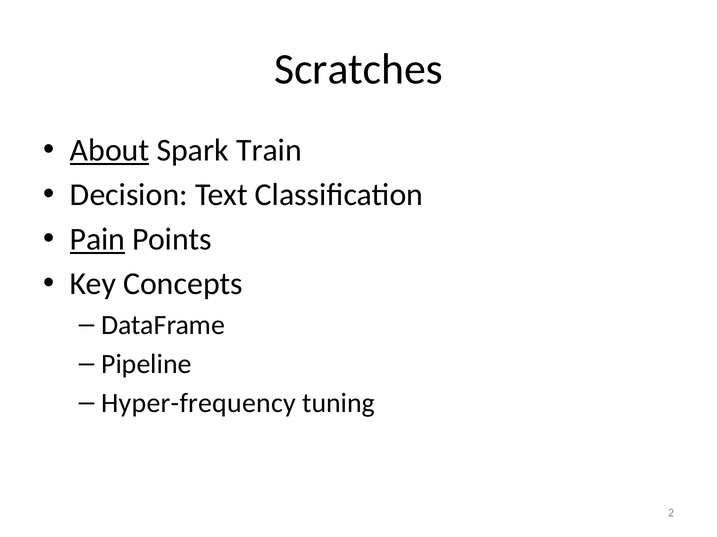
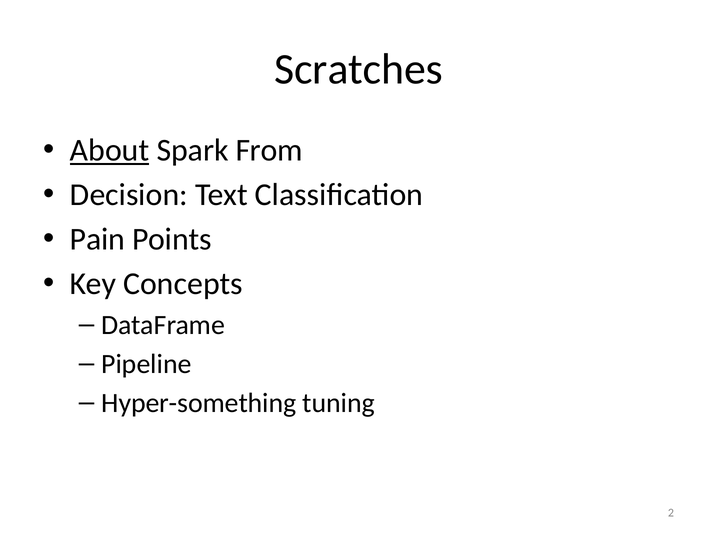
Train: Train -> From
Pain underline: present -> none
Hyper-frequency: Hyper-frequency -> Hyper-something
